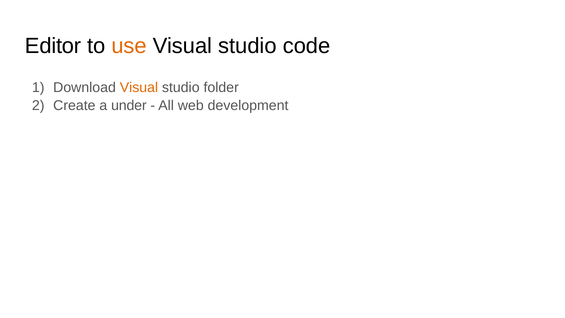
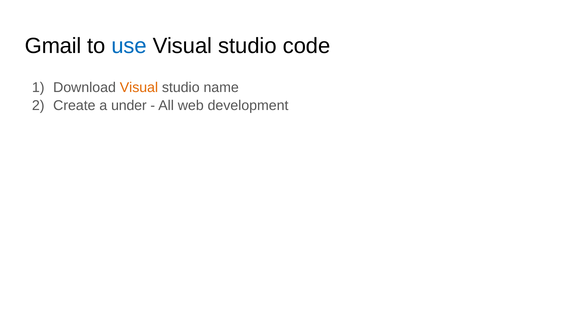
Editor: Editor -> Gmail
use colour: orange -> blue
folder: folder -> name
